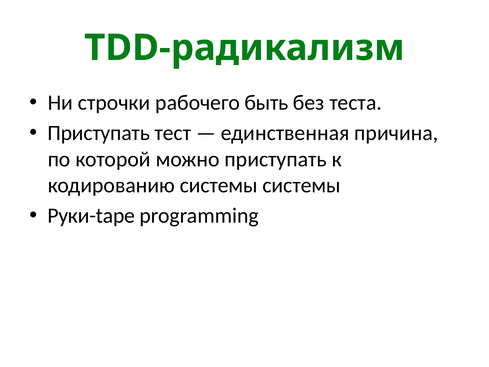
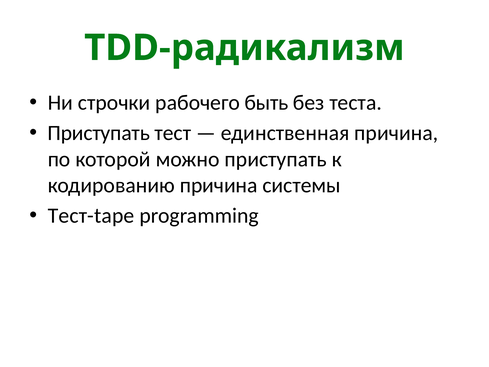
кодированию системы: системы -> причина
Руки-tape: Руки-tape -> Тест-tape
